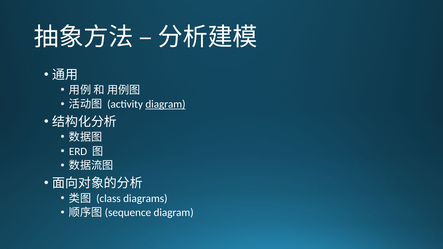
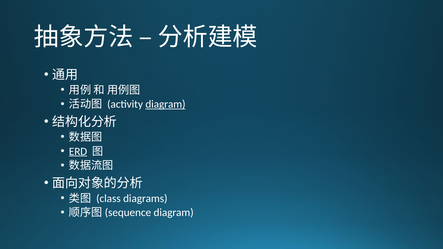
ERD underline: none -> present
